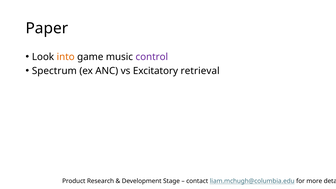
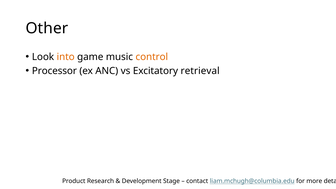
Paper: Paper -> Other
control colour: purple -> orange
Spectrum: Spectrum -> Processor
